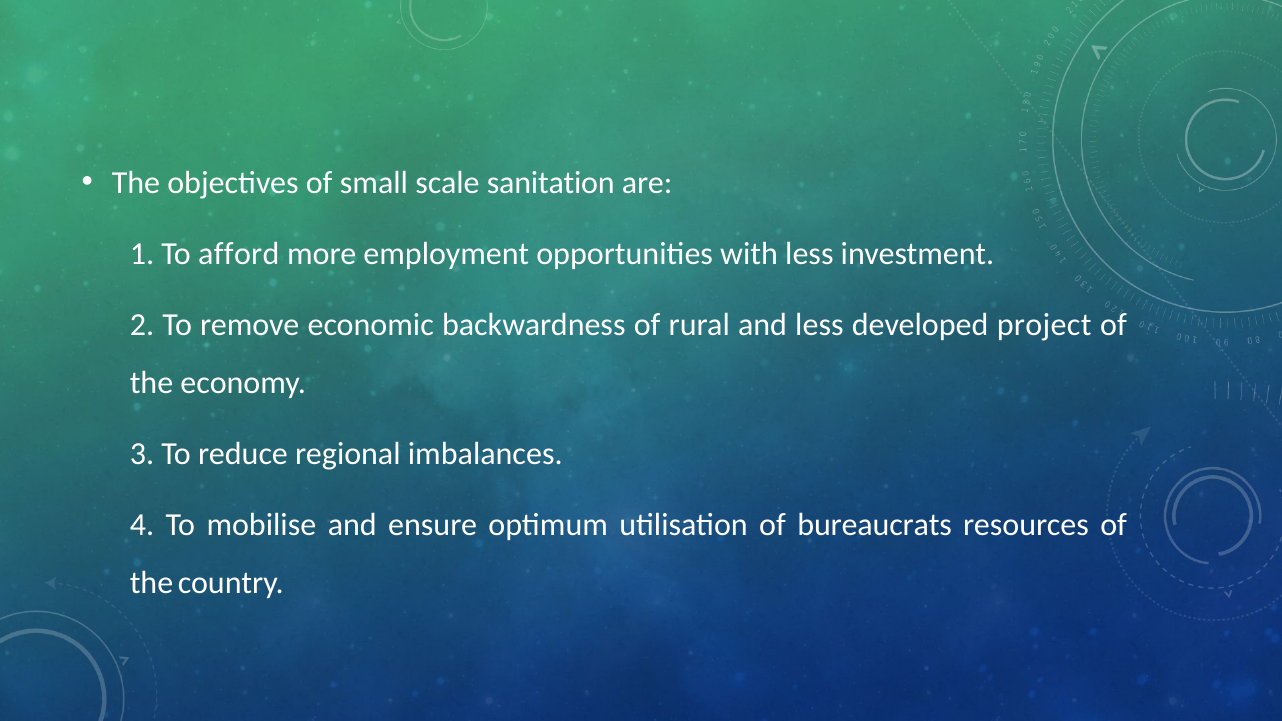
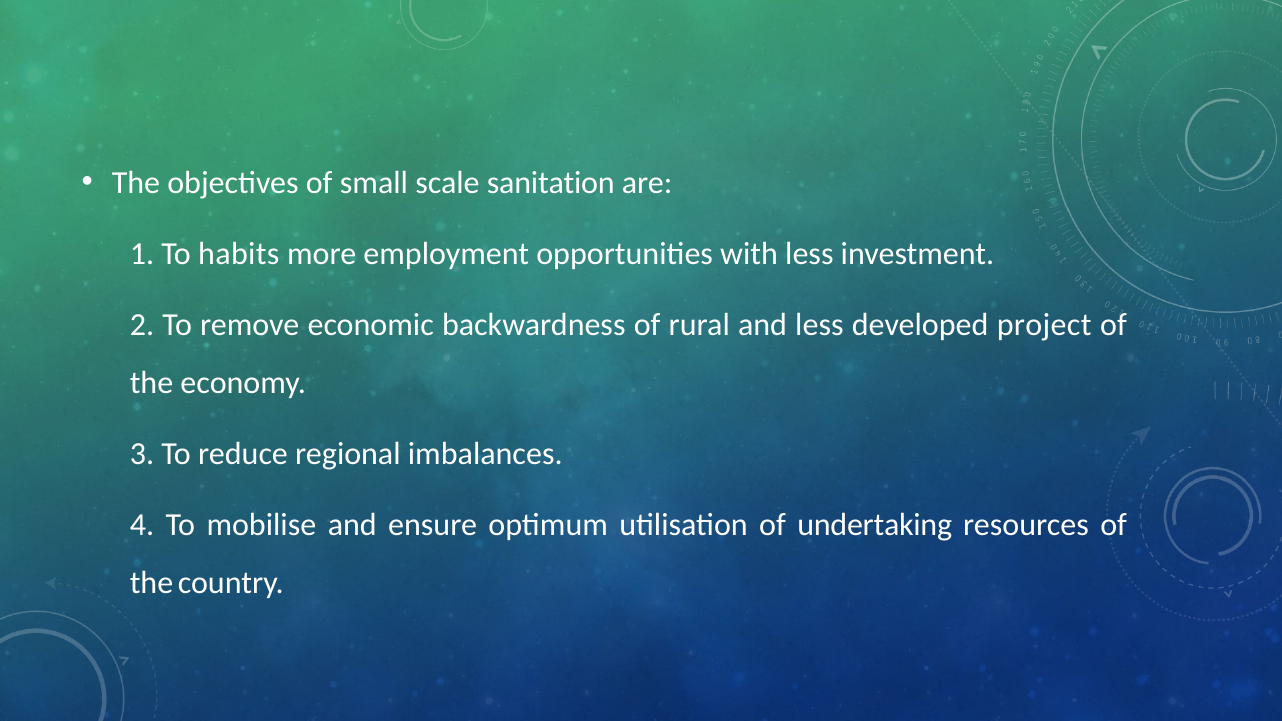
afford: afford -> habits
bureaucrats: bureaucrats -> undertaking
